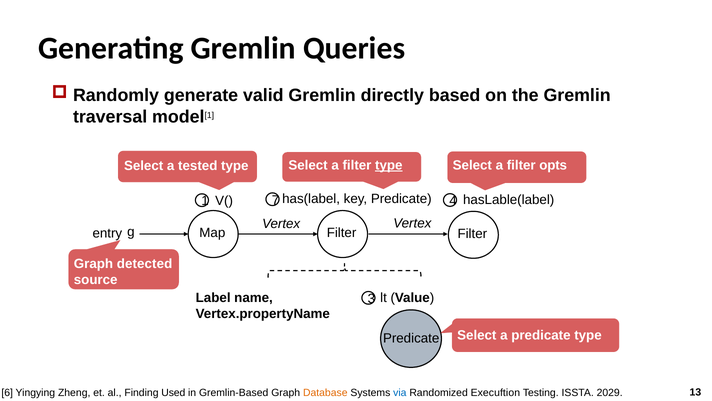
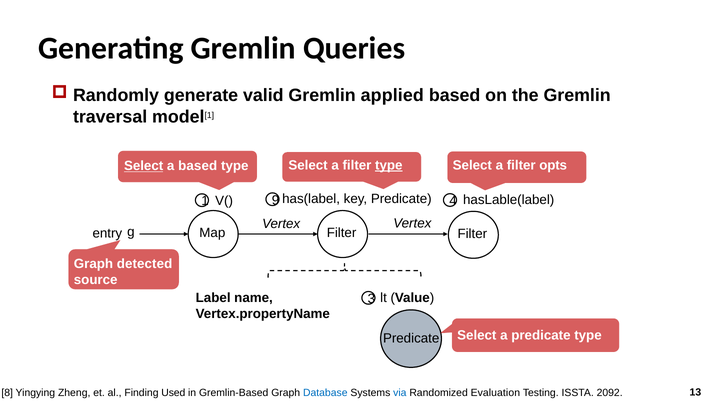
directly: directly -> applied
Select at (144, 166) underline: none -> present
a tested: tested -> based
7: 7 -> 9
6: 6 -> 8
Database colour: orange -> blue
Execuftion: Execuftion -> Evaluation
2029: 2029 -> 2092
